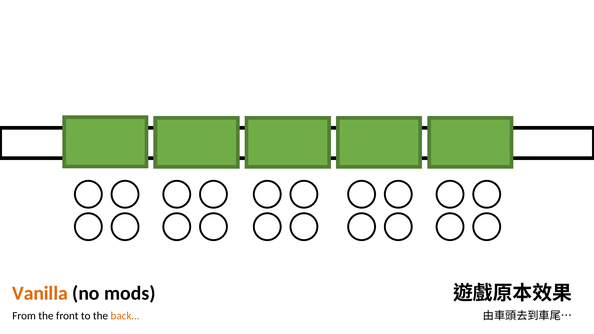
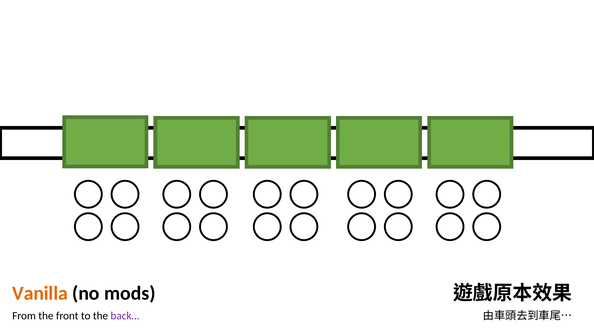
back… colour: orange -> purple
